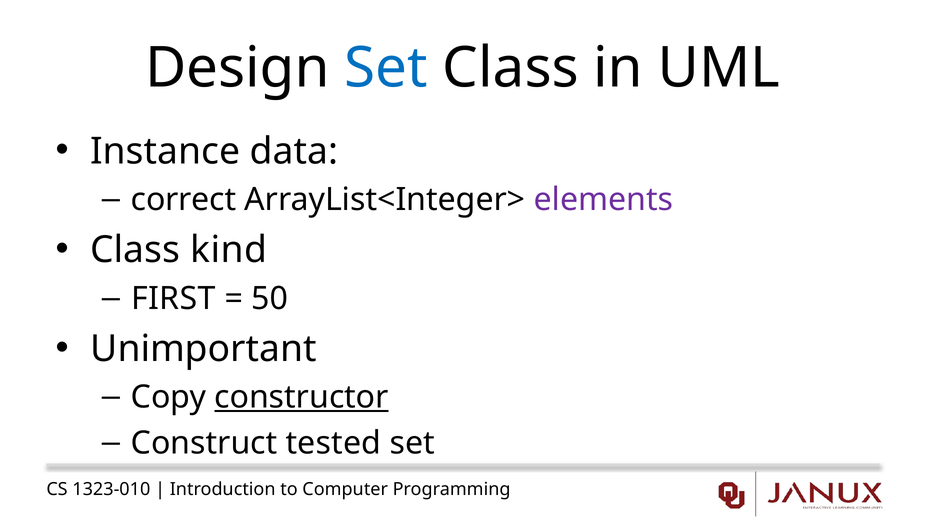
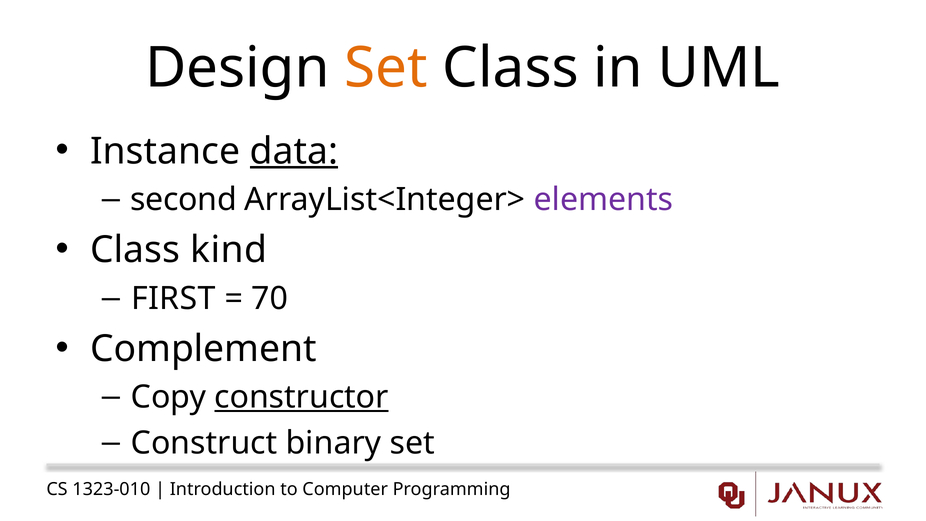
Set at (386, 68) colour: blue -> orange
data underline: none -> present
correct: correct -> second
50: 50 -> 70
Unimportant: Unimportant -> Complement
tested: tested -> binary
